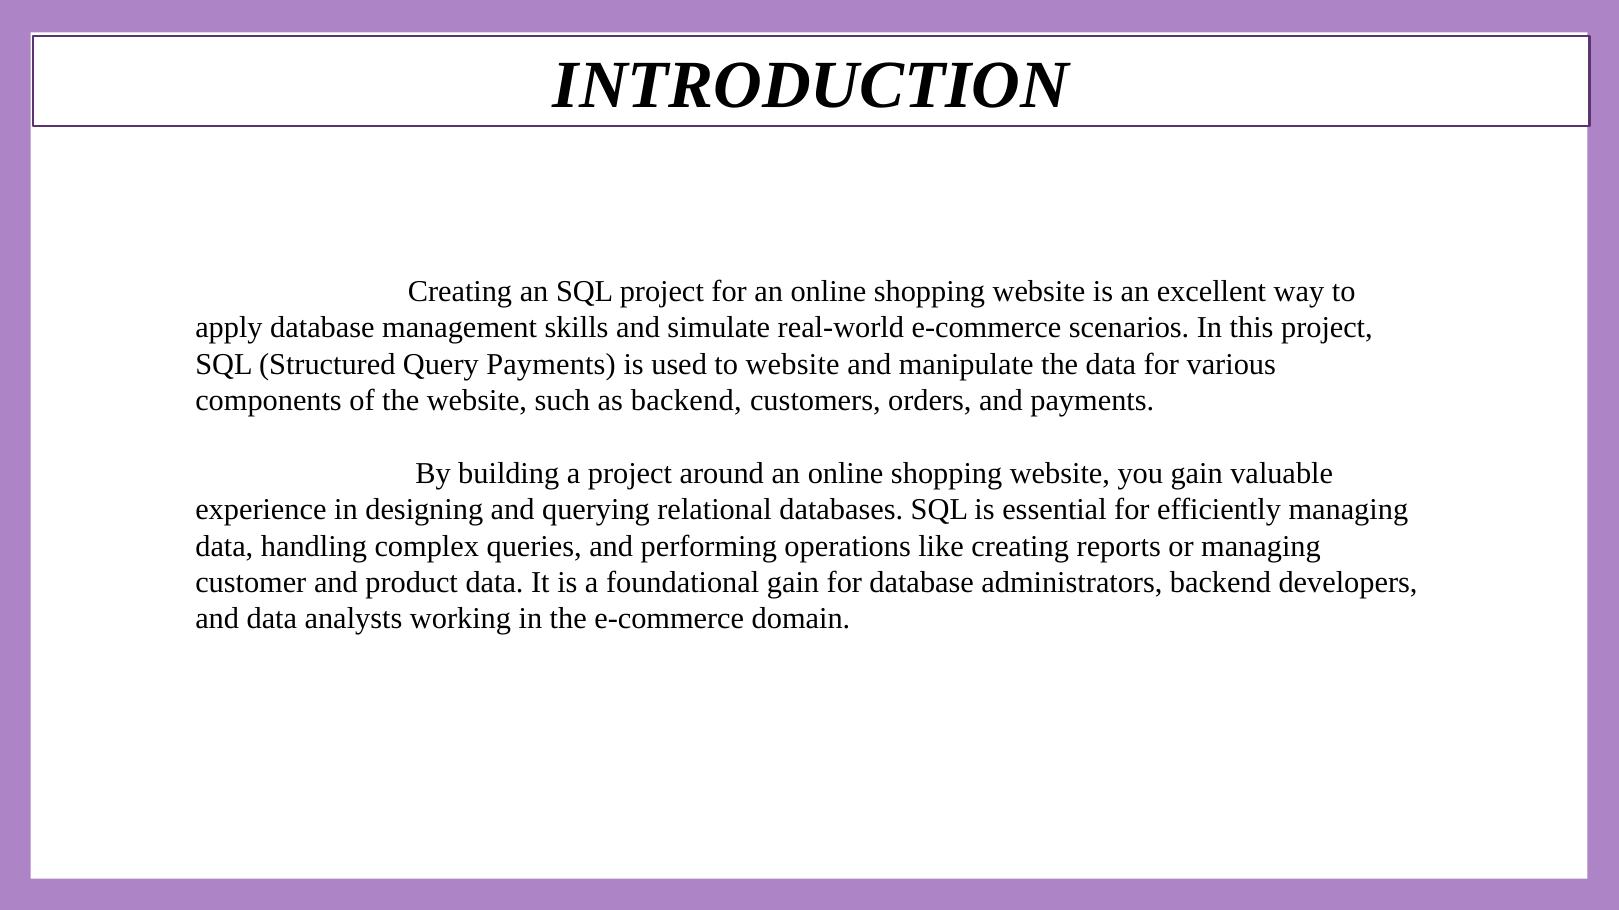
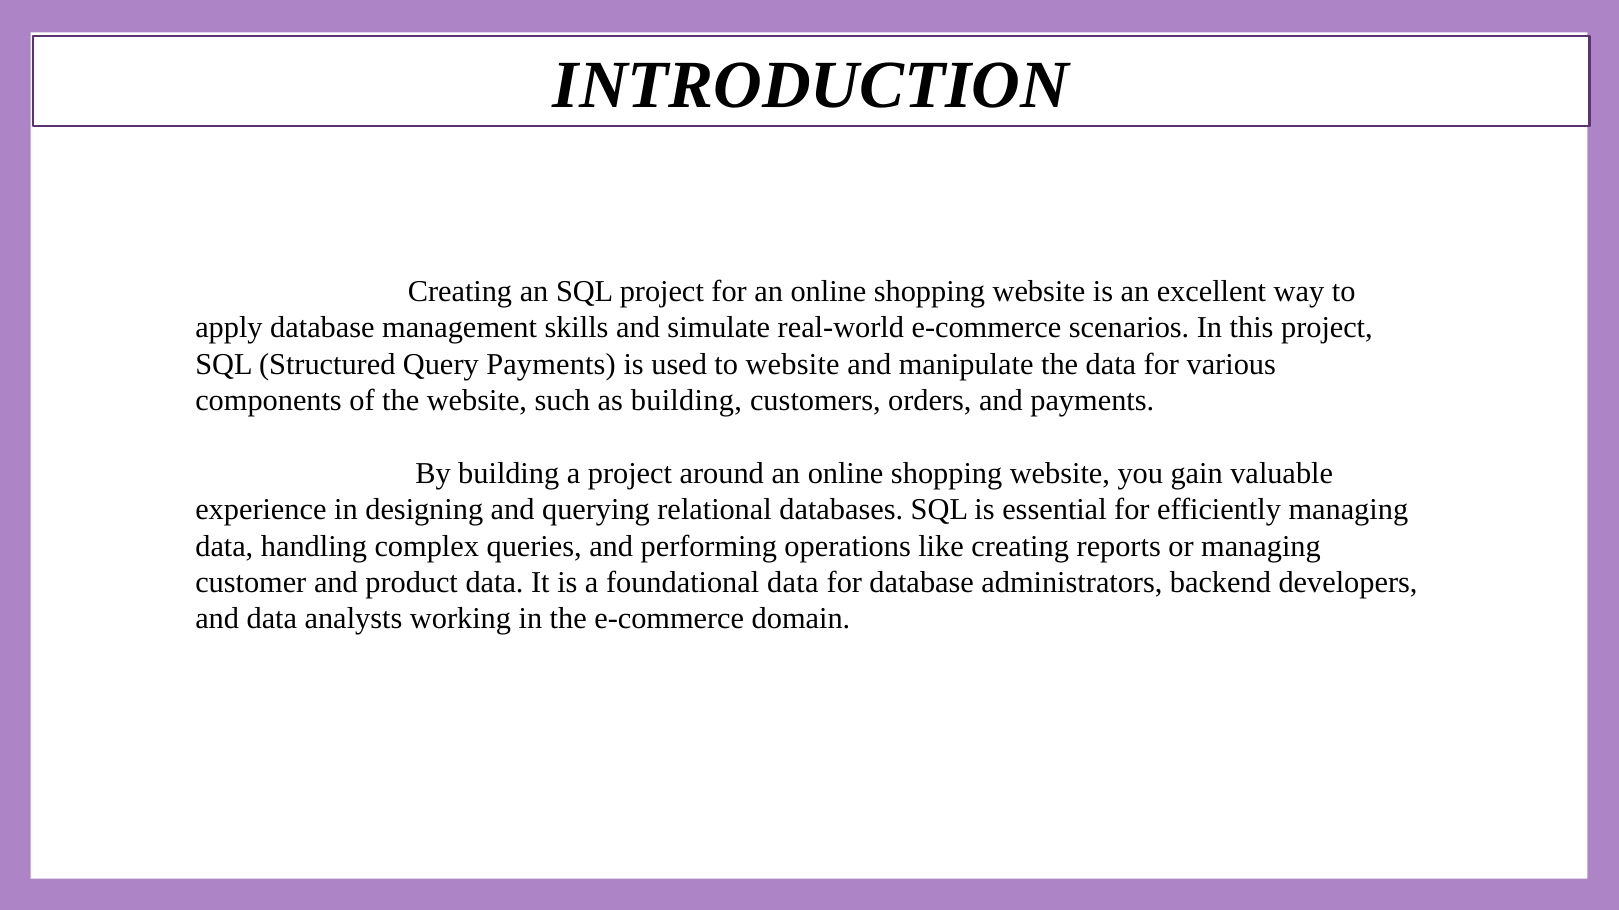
as backend: backend -> building
foundational gain: gain -> data
